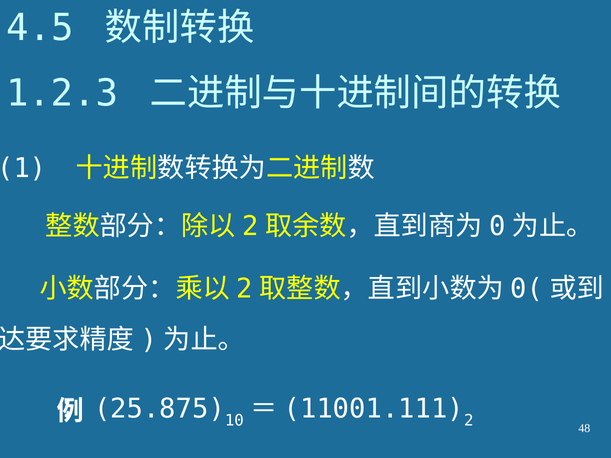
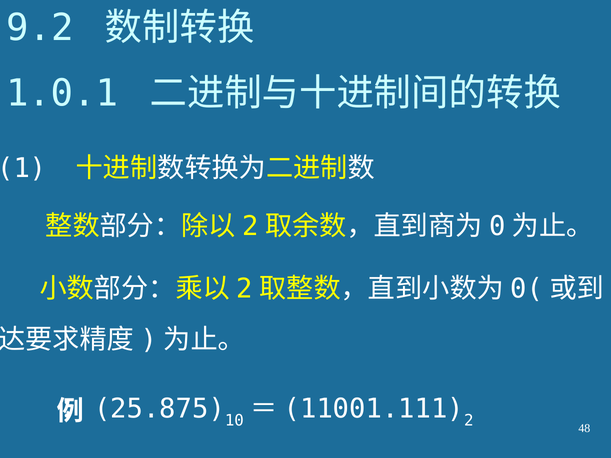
4.5: 4.5 -> 9.2
1.2.3: 1.2.3 -> 1.0.1
